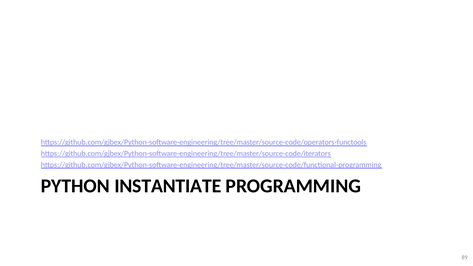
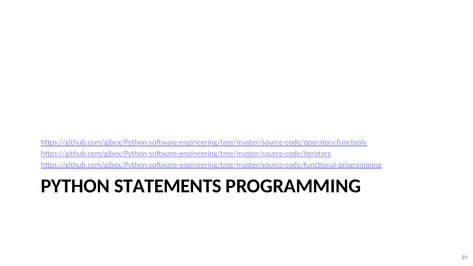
INSTANTIATE: INSTANTIATE -> STATEMENTS
